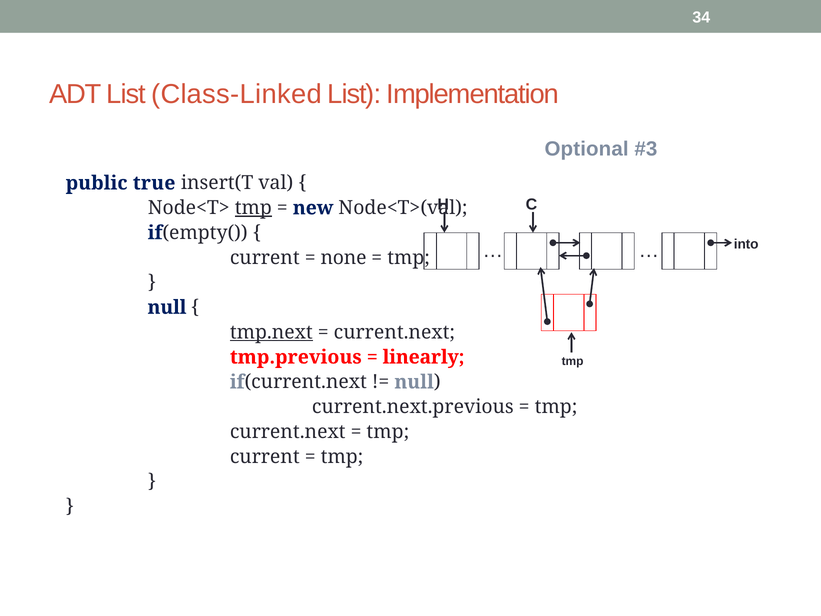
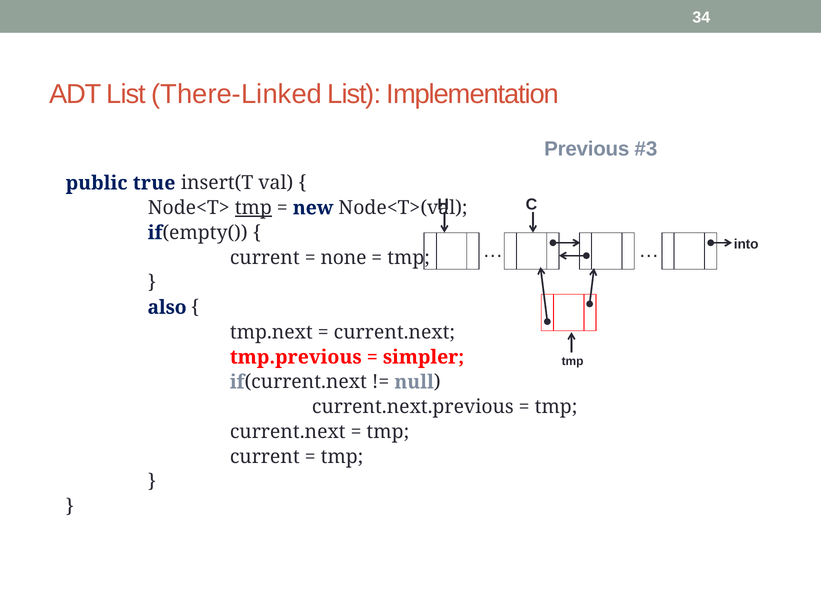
Class-Linked: Class-Linked -> There-Linked
Optional: Optional -> Previous
null at (167, 307): null -> also
tmp.next underline: present -> none
linearly: linearly -> simpler
